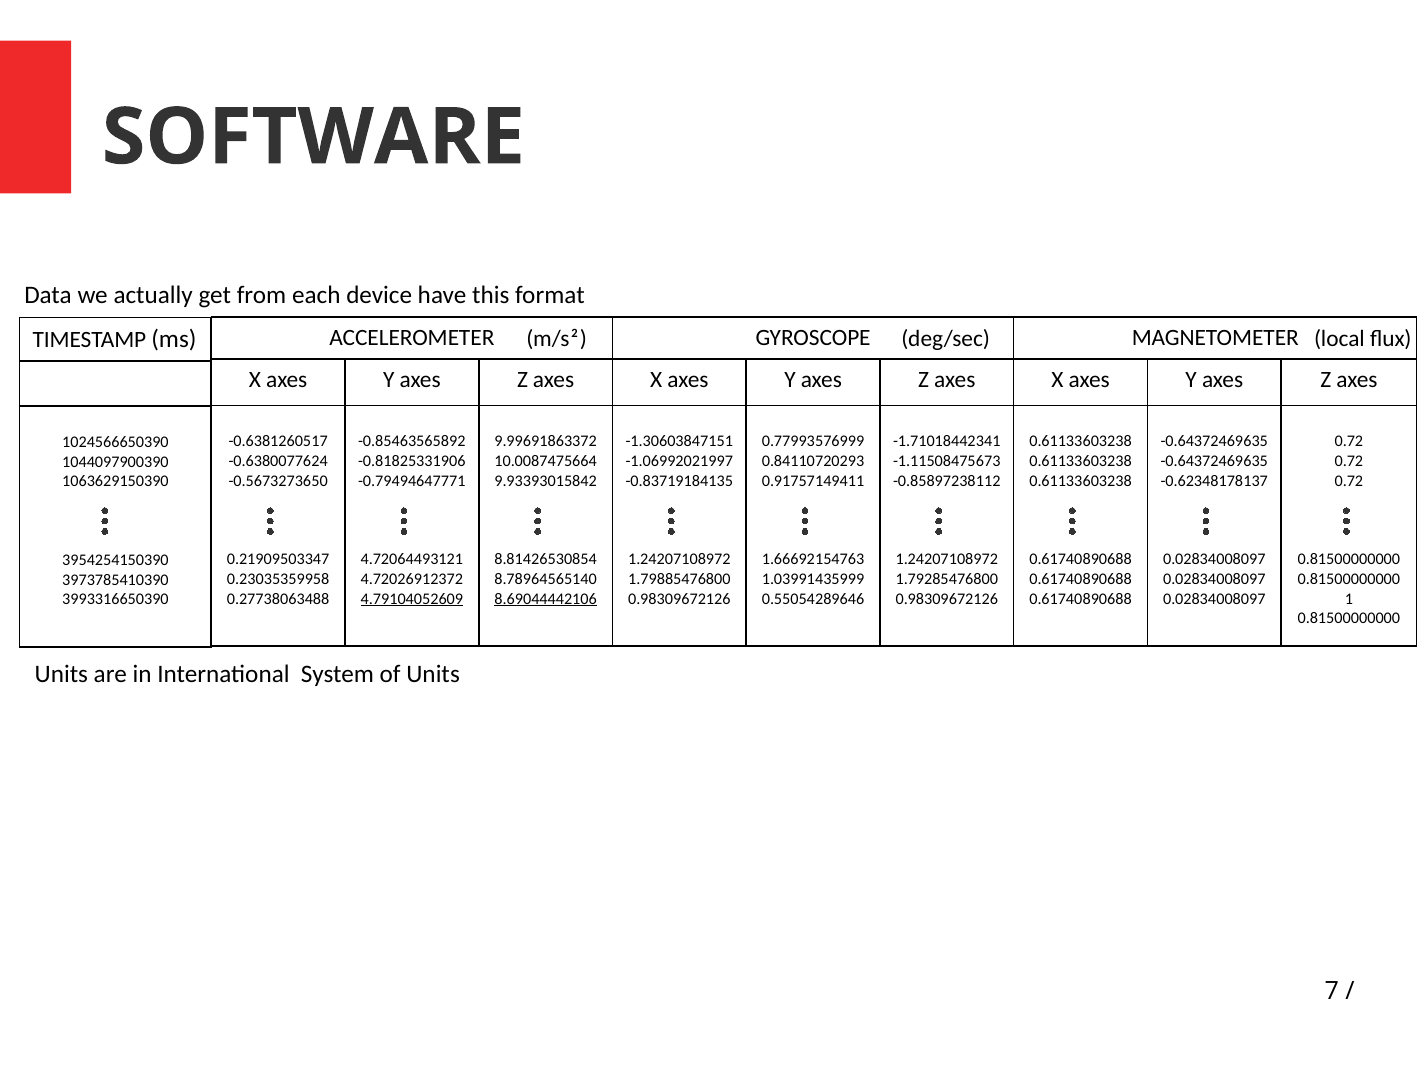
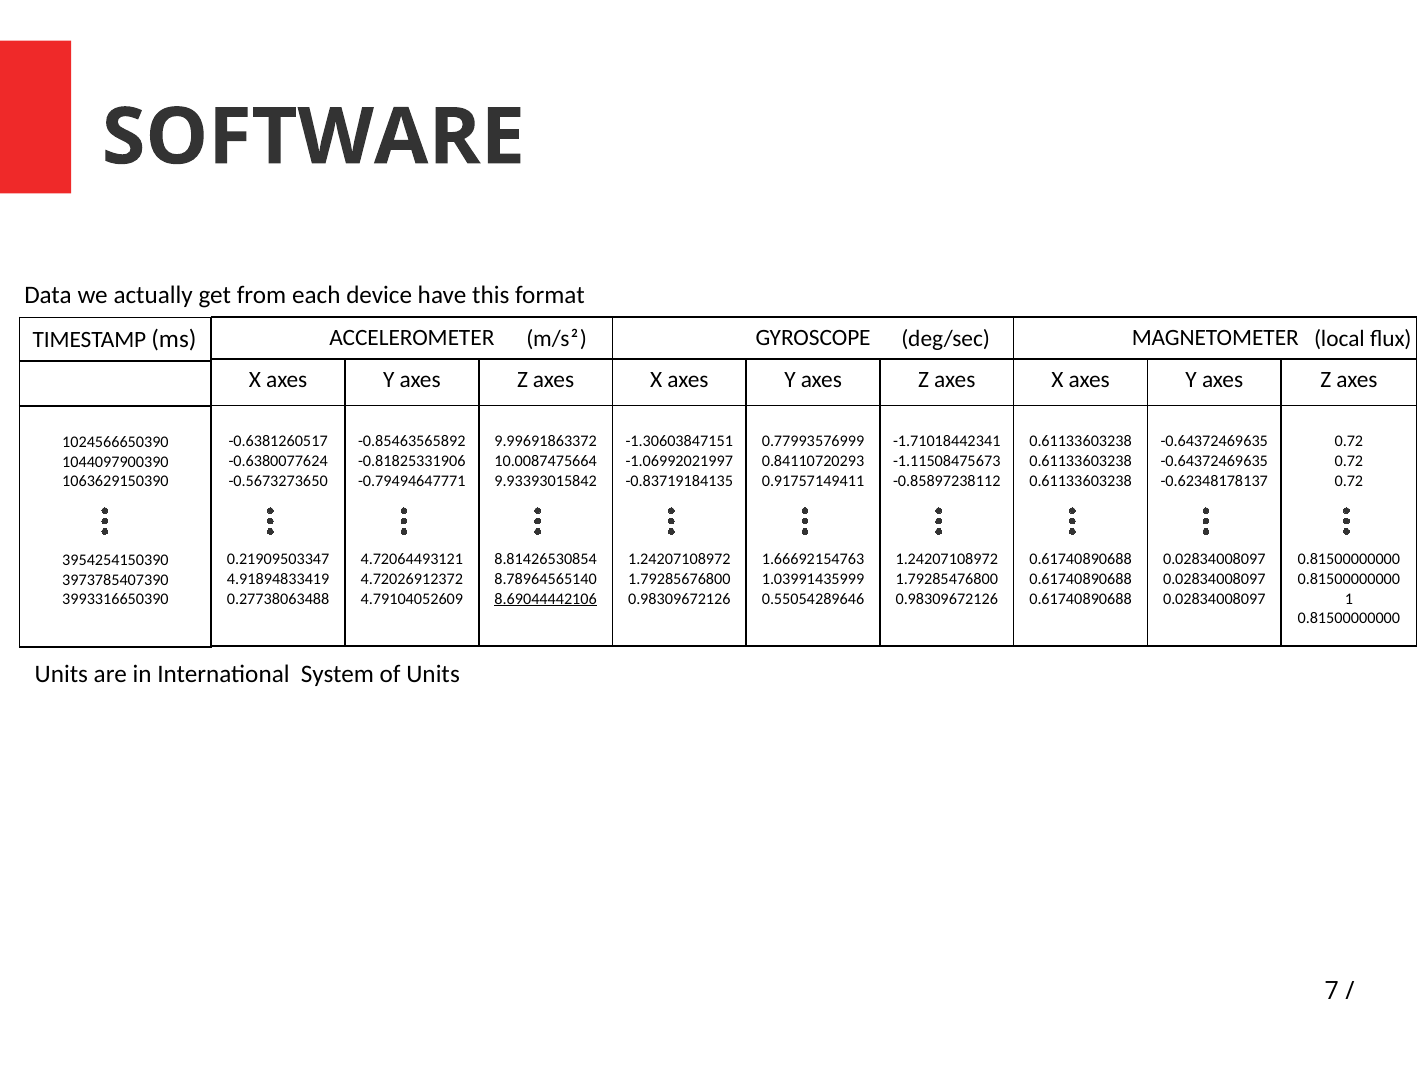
0.23035359958: 0.23035359958 -> 4.91894833419
1.79885476800: 1.79885476800 -> 1.79285676800
3973785410390: 3973785410390 -> 3973785407390
4.79104052609 underline: present -> none
